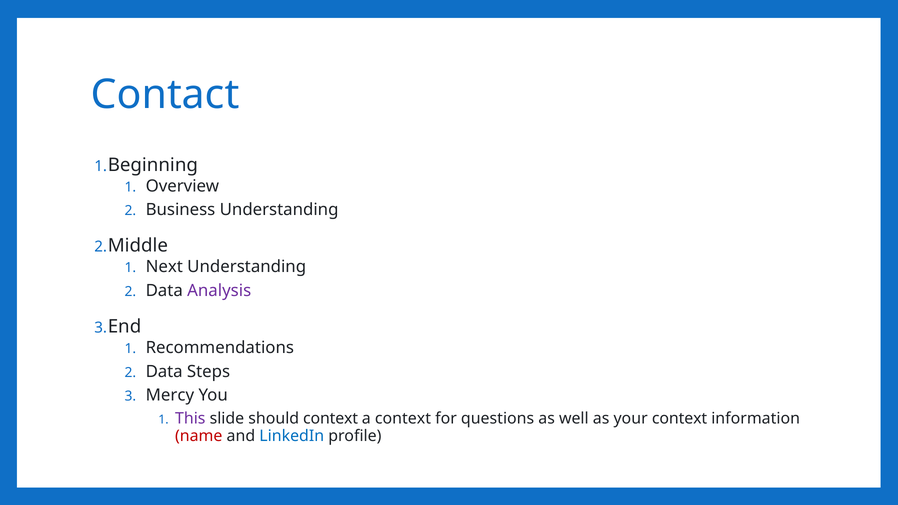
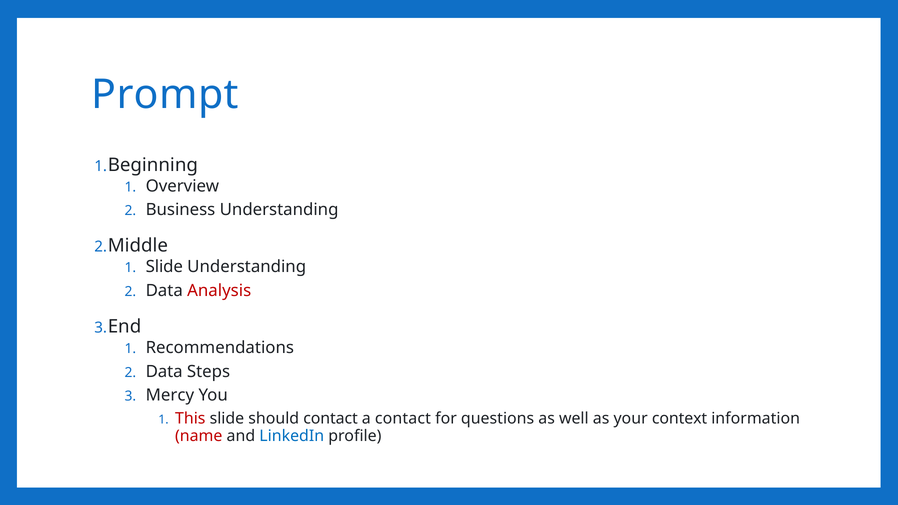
Contact: Contact -> Prompt
Next at (164, 267): Next -> Slide
Analysis colour: purple -> red
This colour: purple -> red
should context: context -> contact
a context: context -> contact
